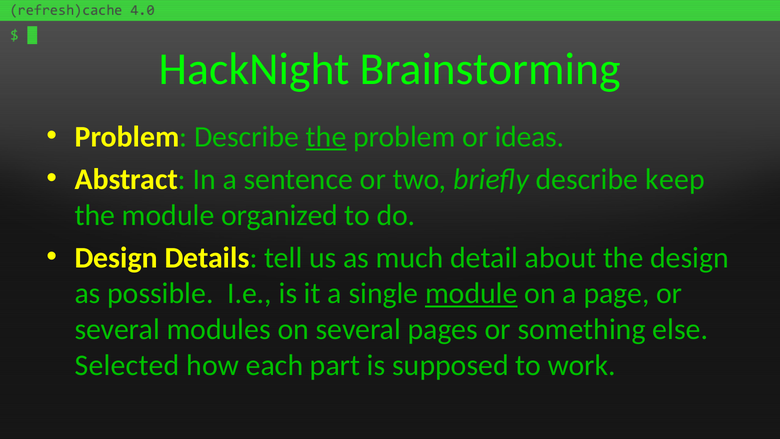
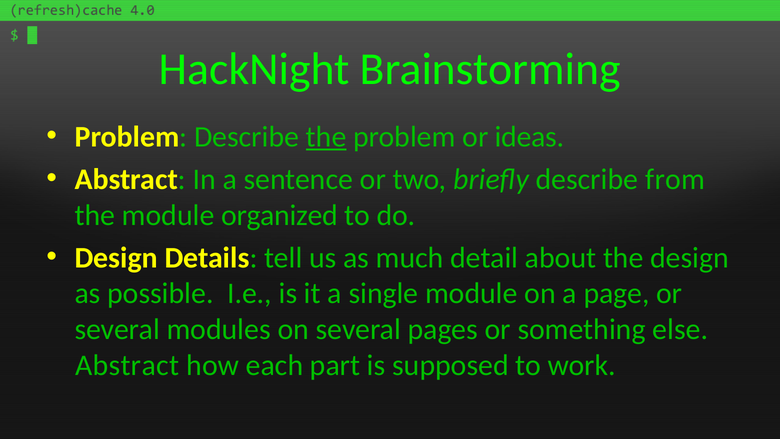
keep: keep -> from
module at (471, 293) underline: present -> none
Selected at (127, 365): Selected -> Abstract
